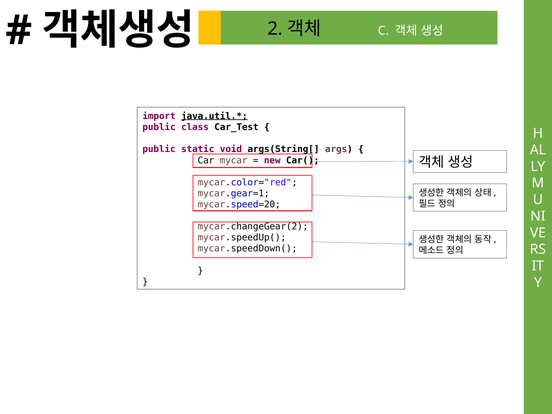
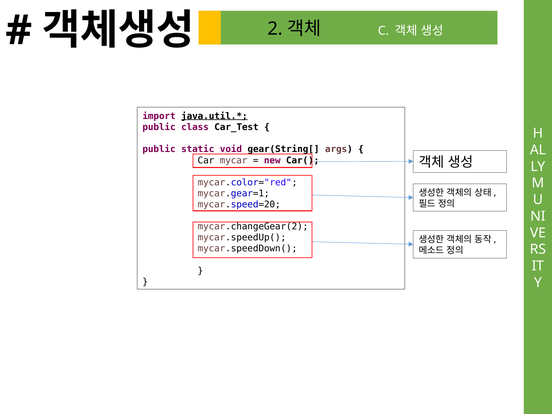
args(String[: args(String[ -> gear(String[
